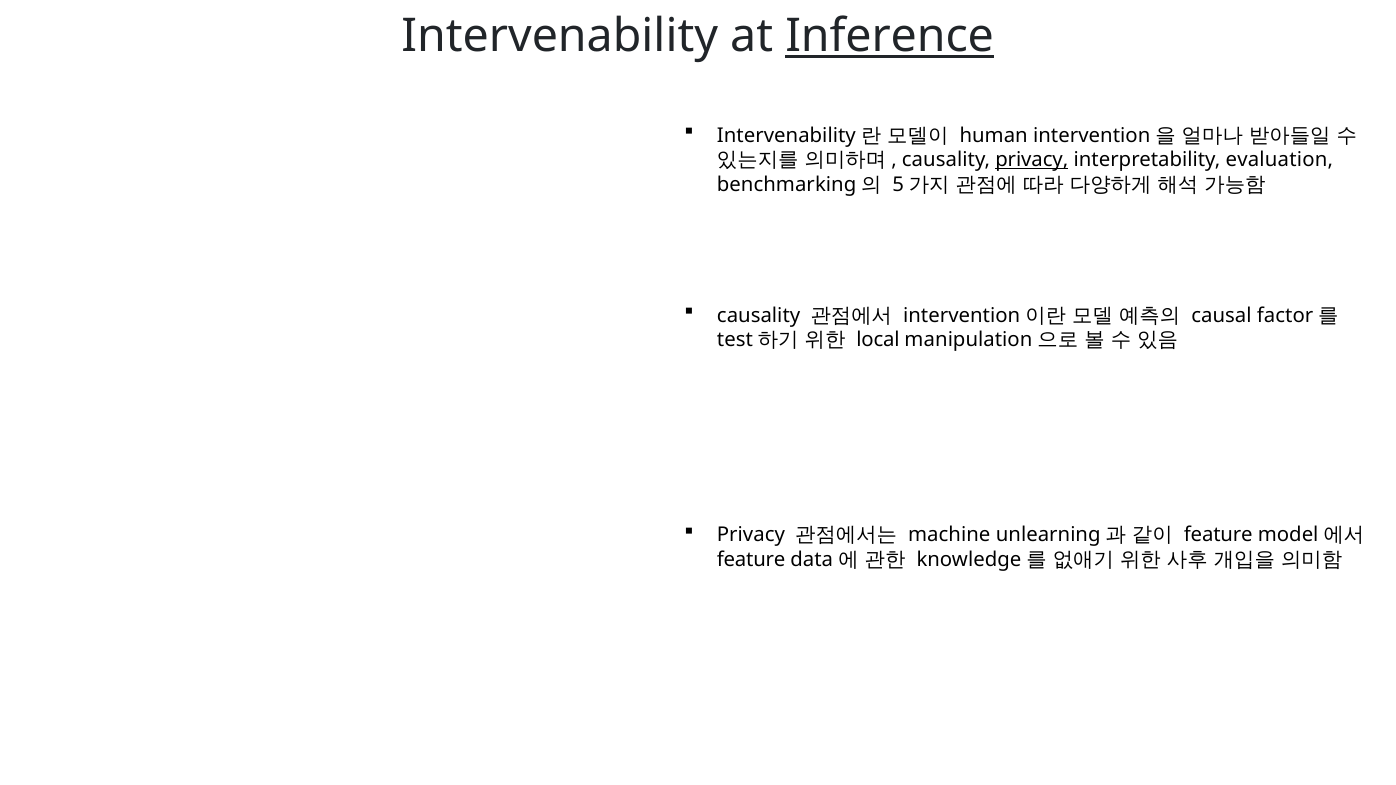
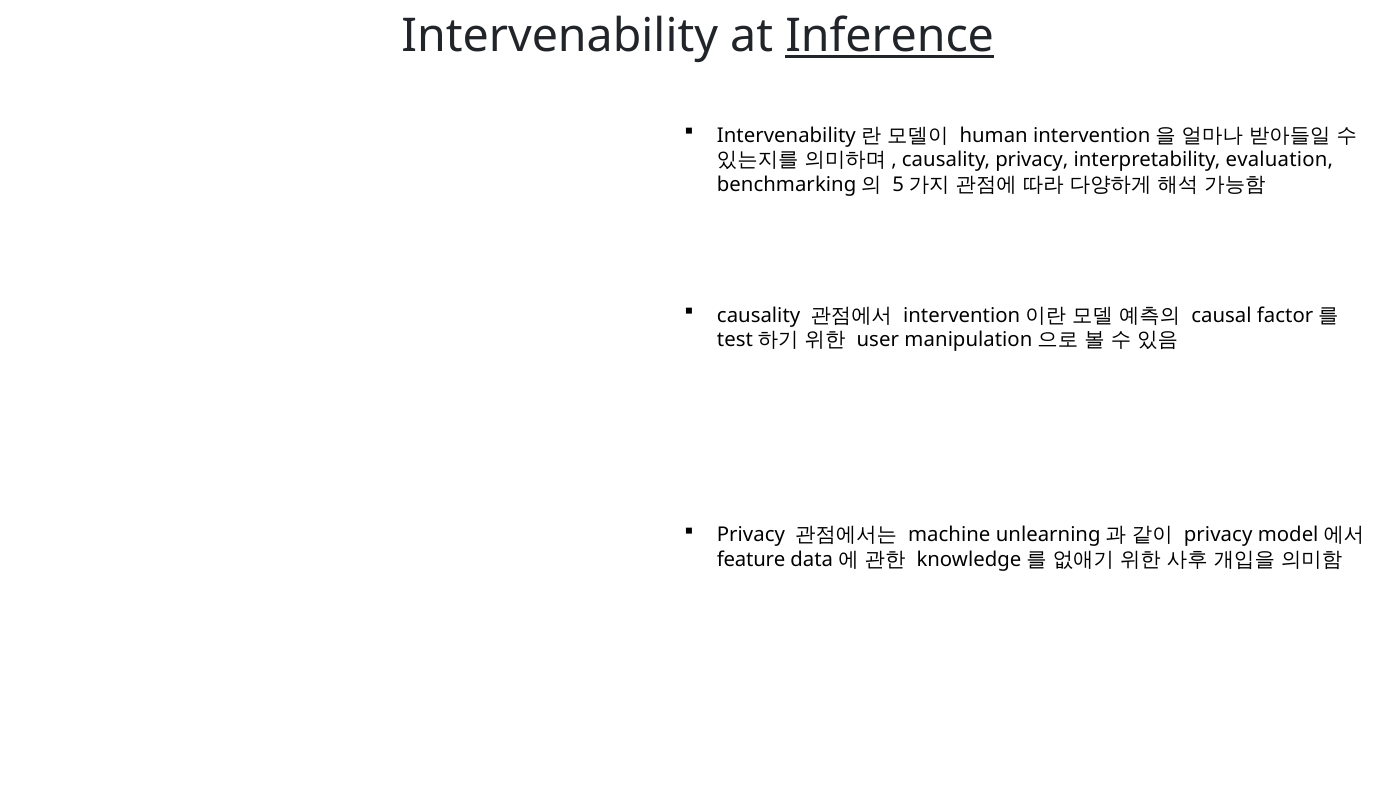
privacy at (1032, 160) underline: present -> none
local: local -> user
feature at (1218, 535): feature -> privacy
